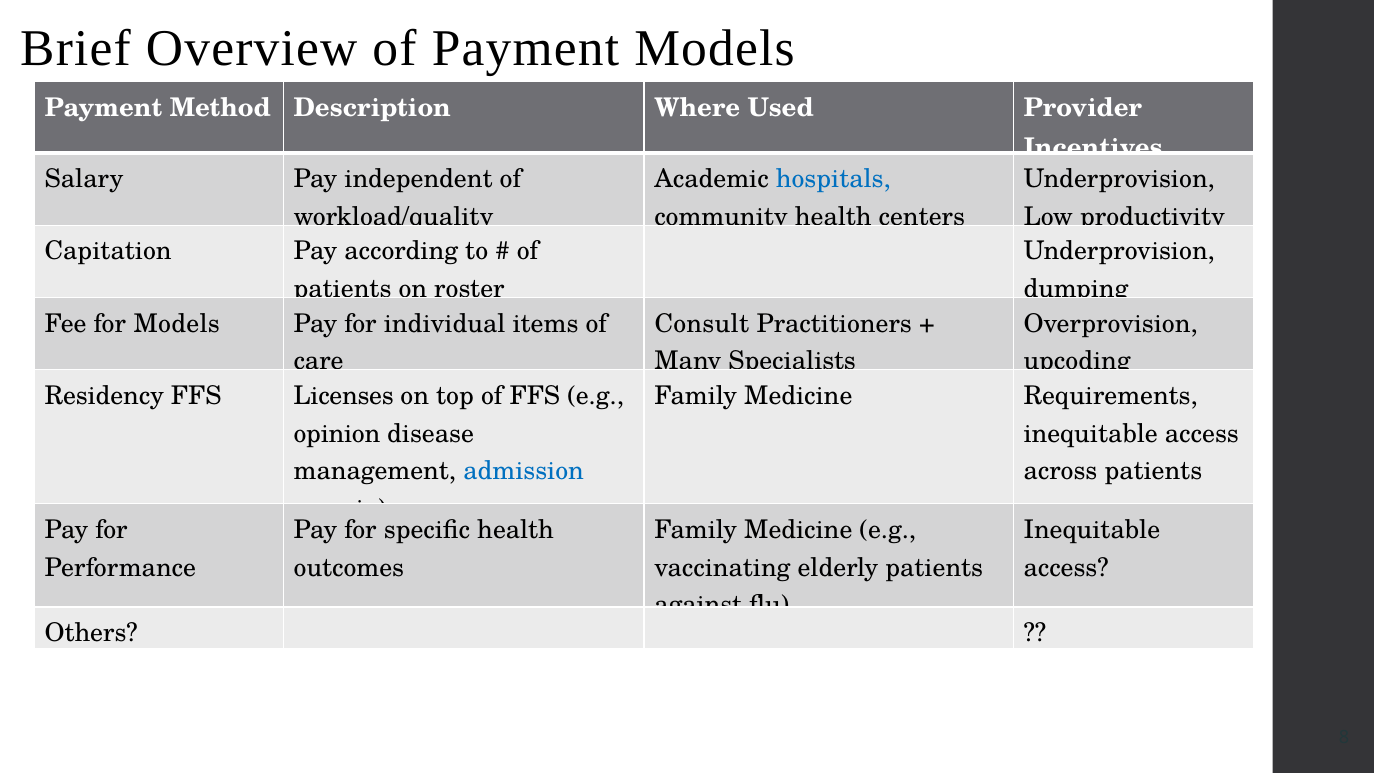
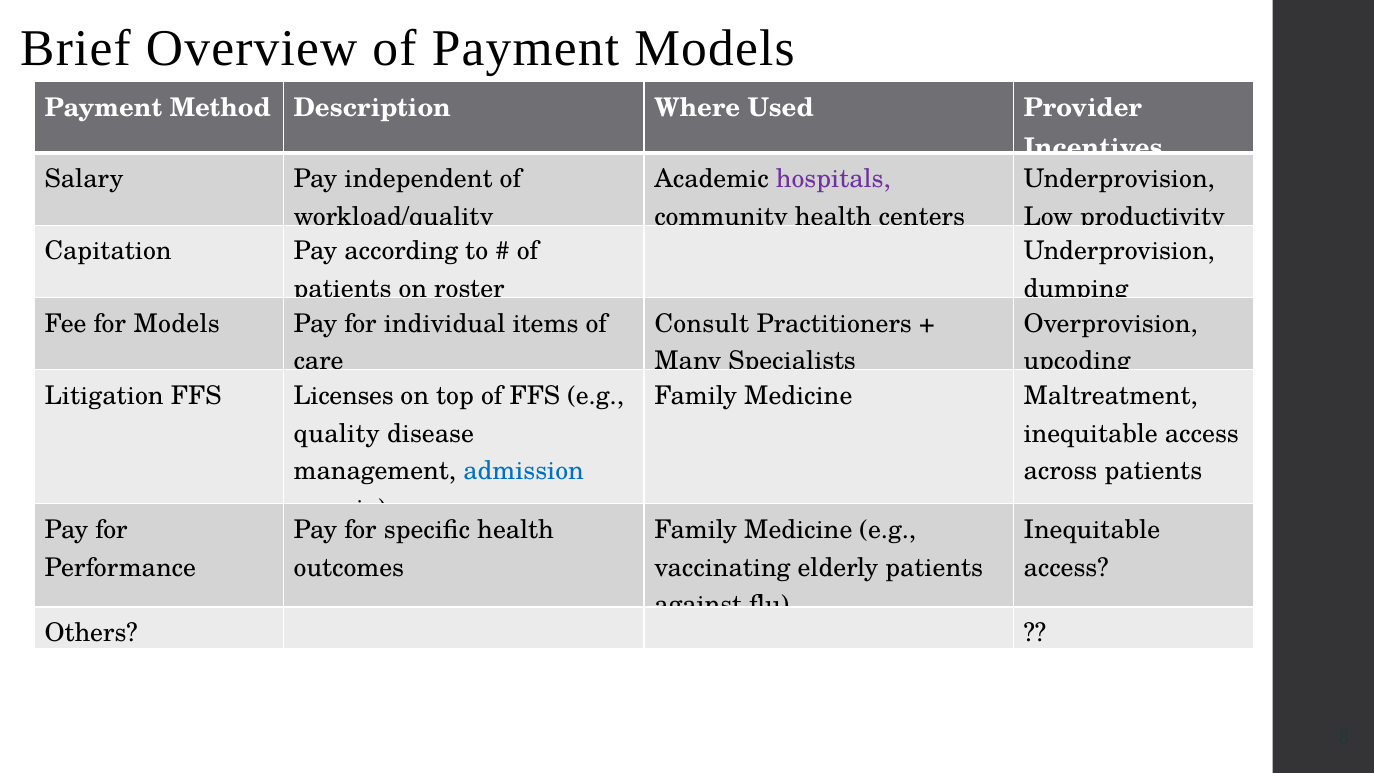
hospitals colour: blue -> purple
Residency: Residency -> Litigation
Requirements: Requirements -> Maltreatment
opinion: opinion -> quality
